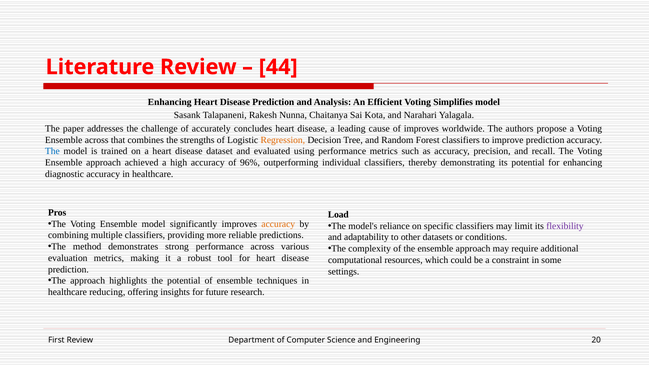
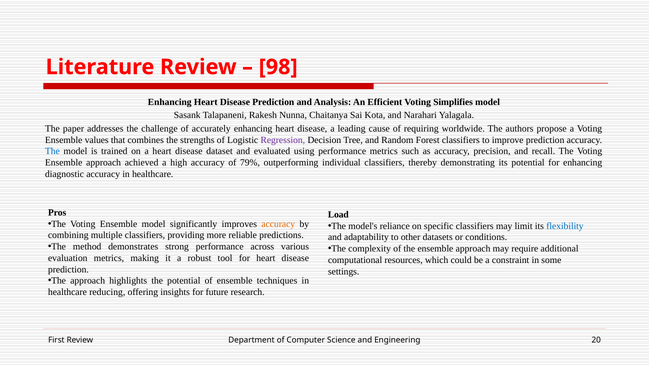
44: 44 -> 98
accurately concludes: concludes -> enhancing
of improves: improves -> requiring
Ensemble across: across -> values
Regression colour: orange -> purple
96%: 96% -> 79%
flexibility colour: purple -> blue
